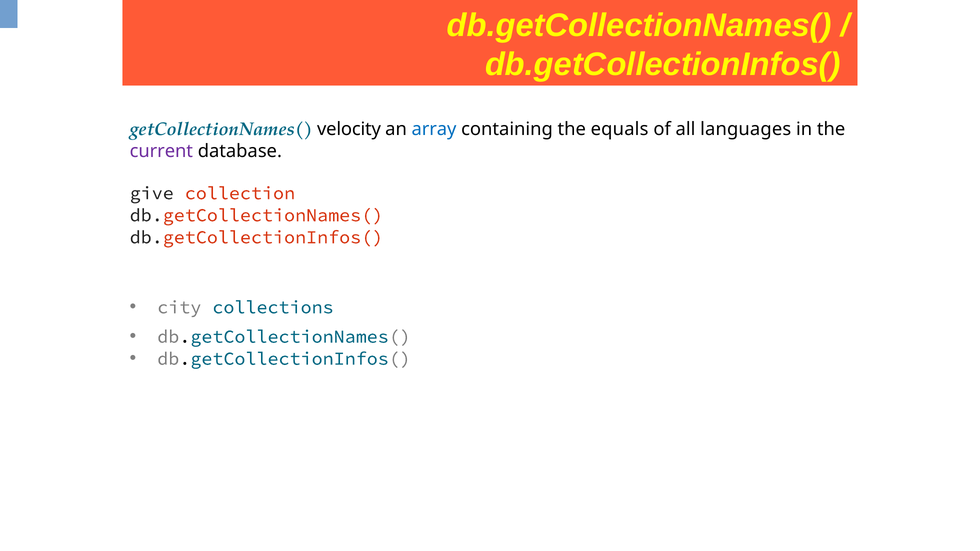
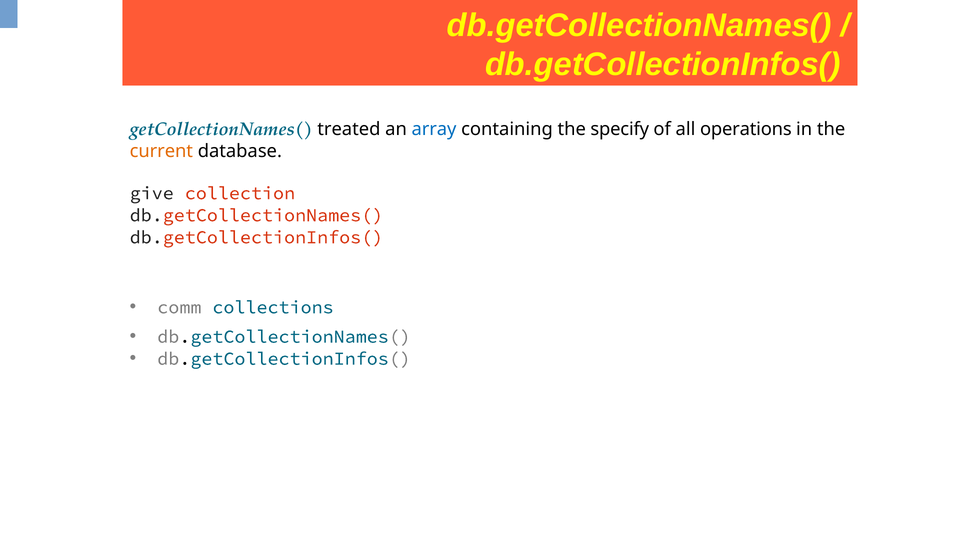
velocity: velocity -> treated
equals: equals -> specify
languages: languages -> operations
current colour: purple -> orange
city: city -> comm
